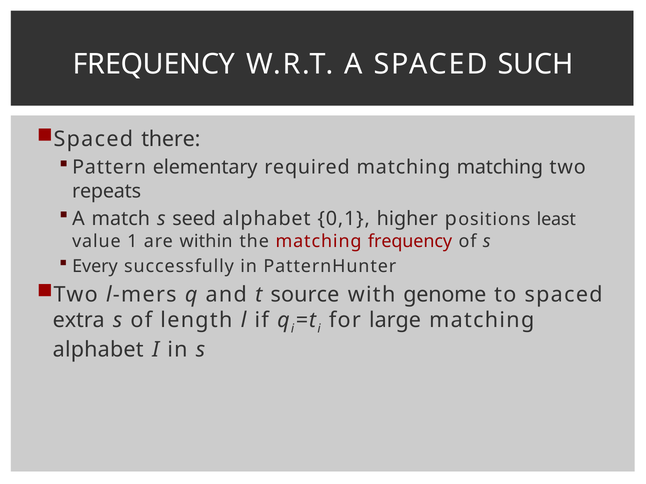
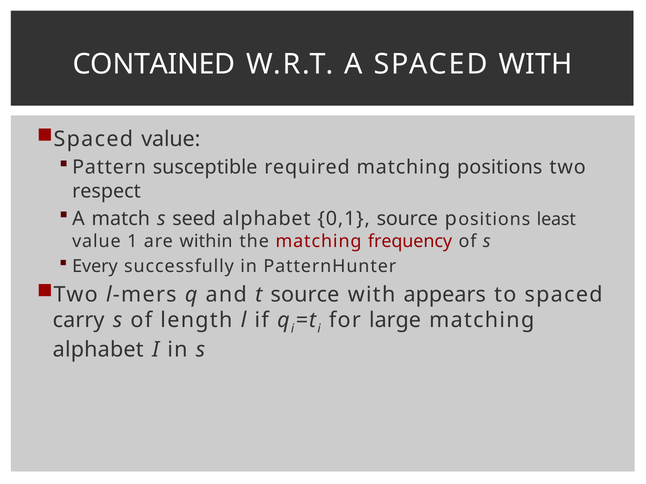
FREQUENCY at (154, 64): FREQUENCY -> CONTAINED
SPACED SUCH: SUCH -> WITH
Spaced there: there -> value
elementary: elementary -> susceptible
matching matching: matching -> positions
repeats: repeats -> respect
0,1 higher: higher -> source
genome: genome -> appears
extra: extra -> carry
